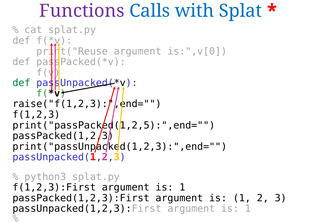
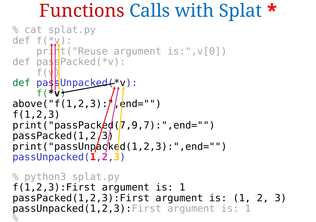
Functions colour: purple -> red
raise("f(1,2,3):",end=: raise("f(1,2,3):",end= -> above("f(1,2,3):",end=
print("passPacked(1,2,5):",end=: print("passPacked(1,2,5):",end= -> print("passPacked(7,9,7):",end=
